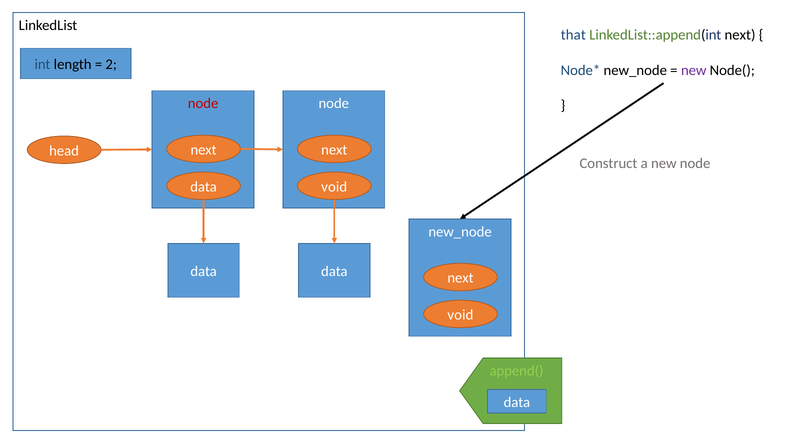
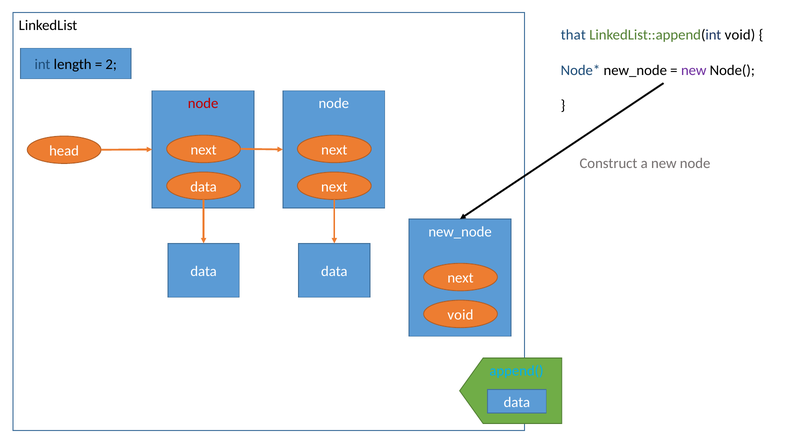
LinkedList::append(int next: next -> void
void at (334, 187): void -> next
append( colour: light green -> light blue
